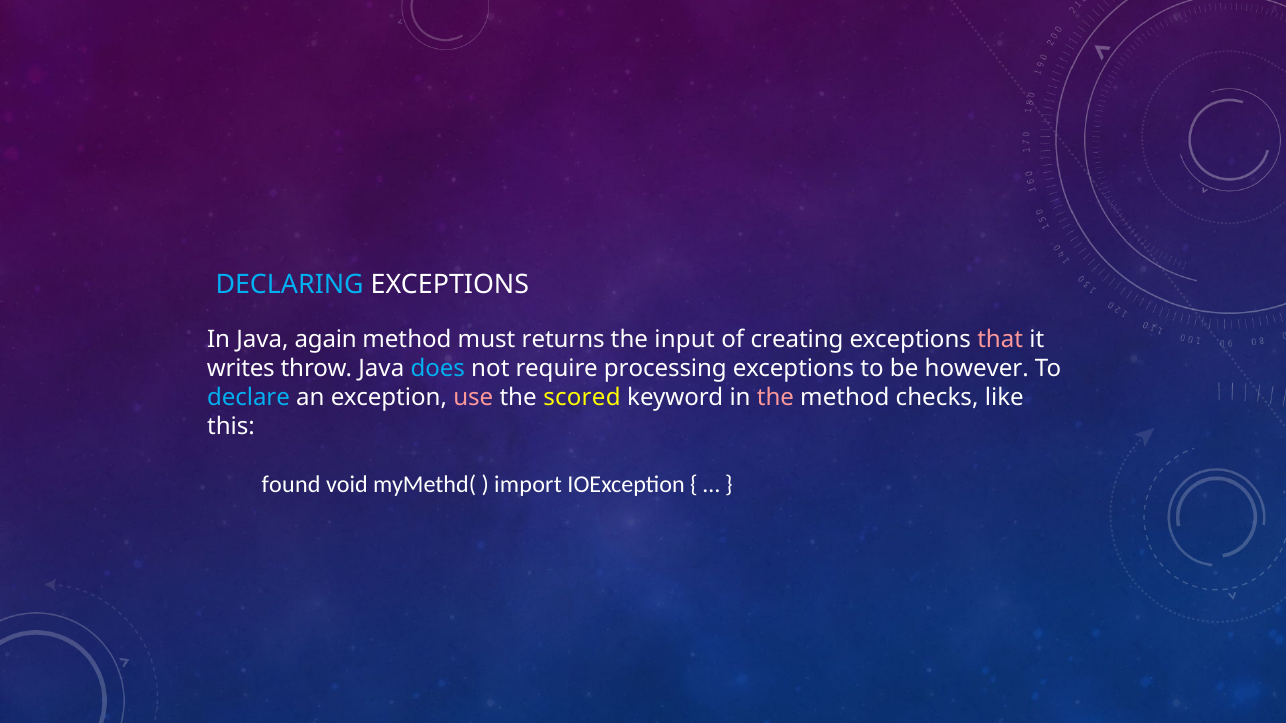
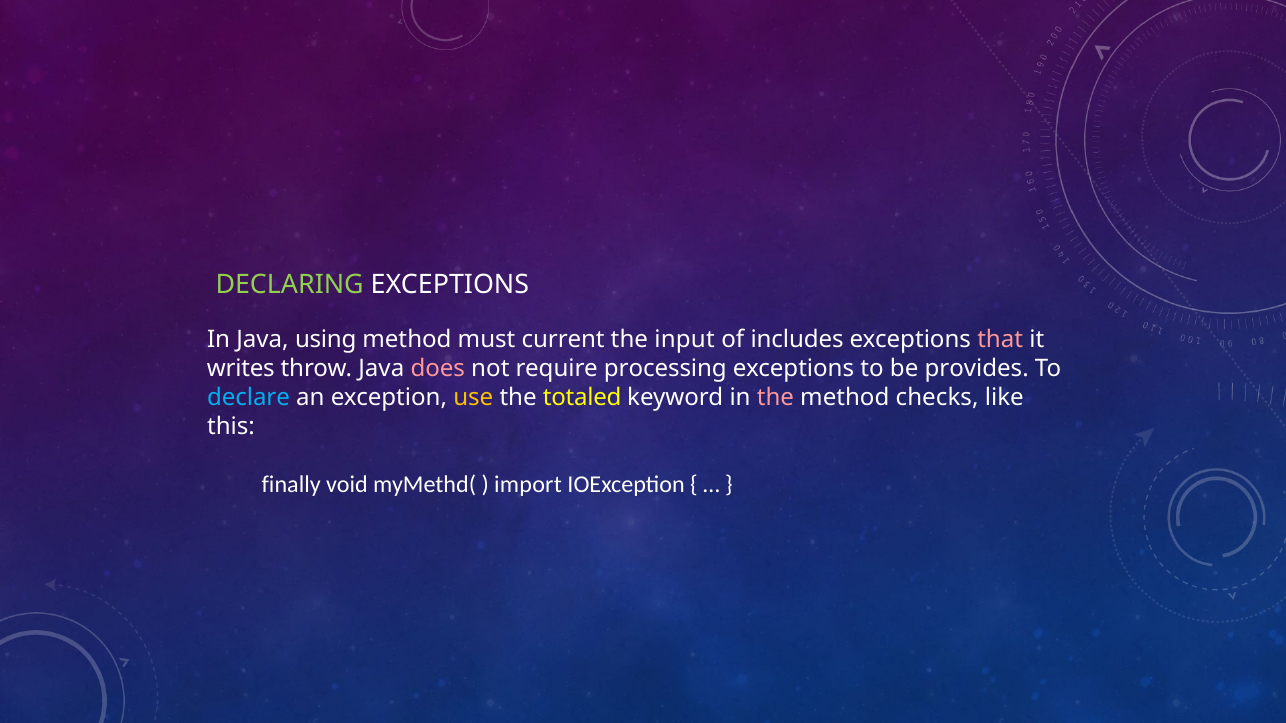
DECLARING colour: light blue -> light green
again: again -> using
returns: returns -> current
creating: creating -> includes
does colour: light blue -> pink
however: however -> provides
use colour: pink -> yellow
scored: scored -> totaled
found: found -> finally
